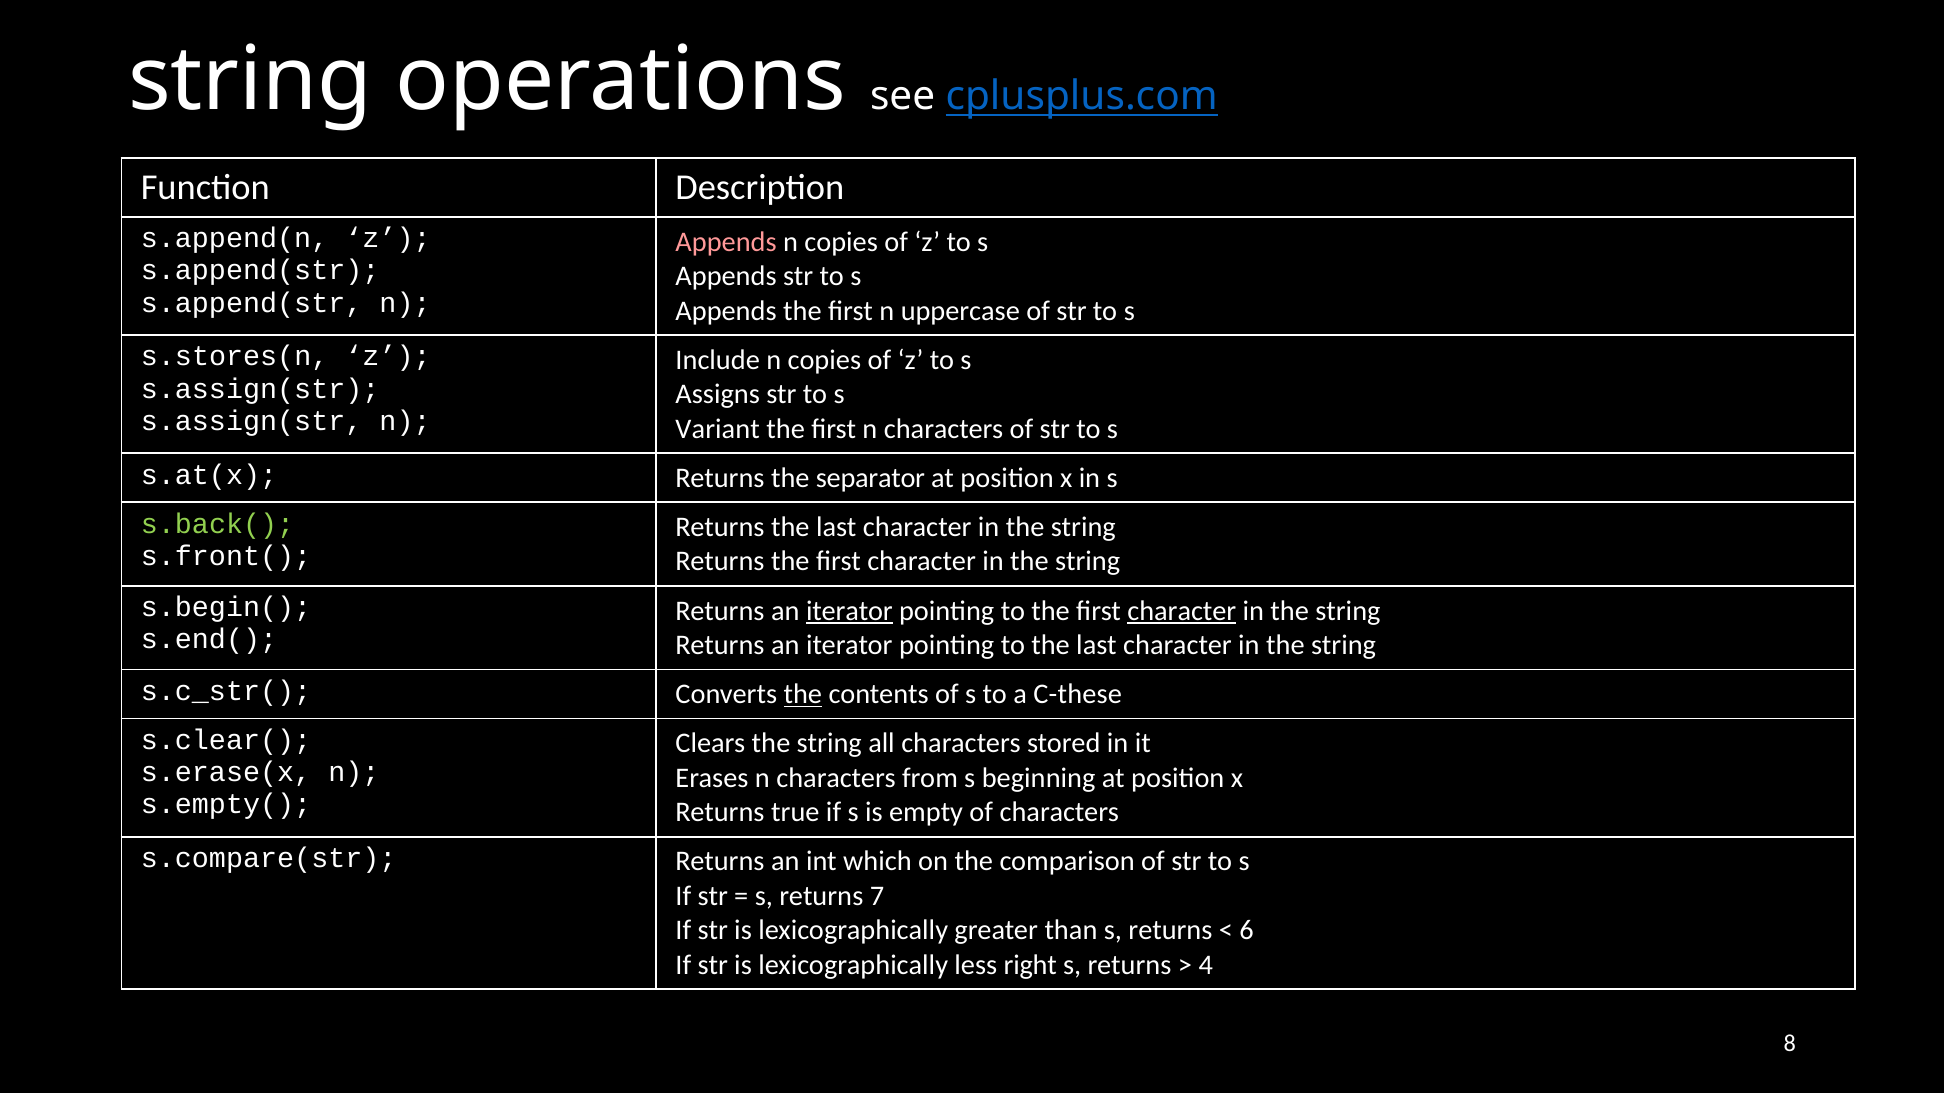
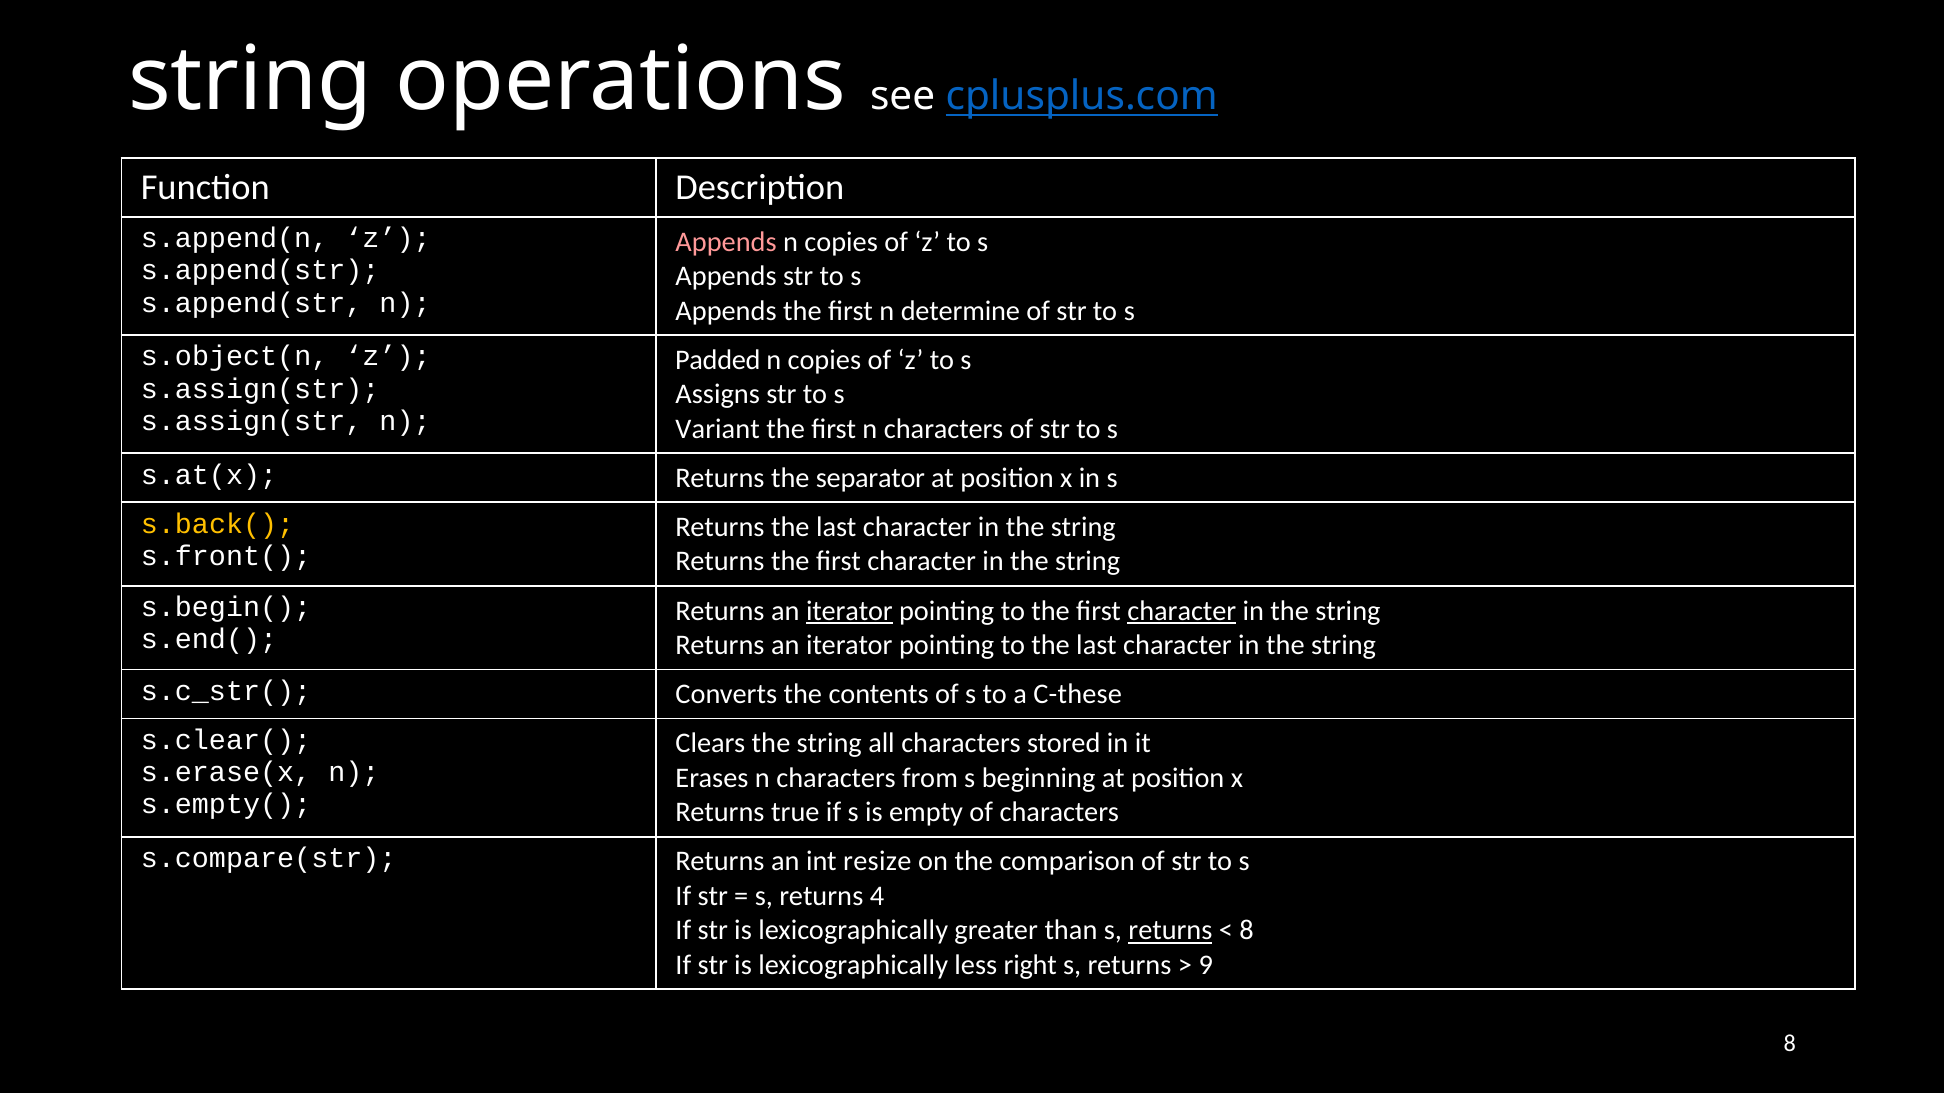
uppercase: uppercase -> determine
s.stores(n: s.stores(n -> s.object(n
Include: Include -> Padded
s.back( colour: light green -> yellow
the at (803, 695) underline: present -> none
which: which -> resize
7: 7 -> 4
returns at (1170, 931) underline: none -> present
6 at (1247, 931): 6 -> 8
4: 4 -> 9
